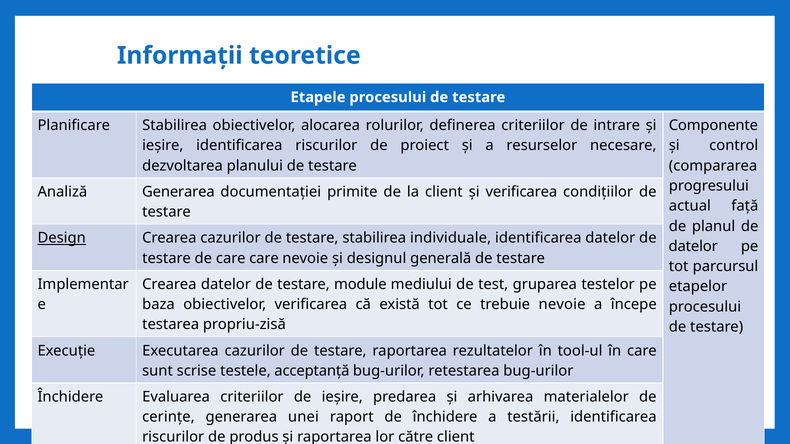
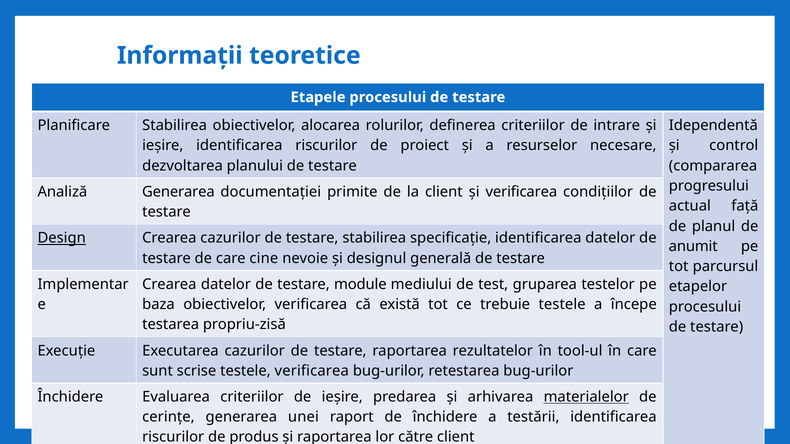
Componente: Componente -> Idependentă
individuale: individuale -> specificație
datelor at (693, 247): datelor -> anumit
care care: care -> cine
trebuie nevoie: nevoie -> testele
testele acceptanță: acceptanță -> verificarea
materialelor underline: none -> present
